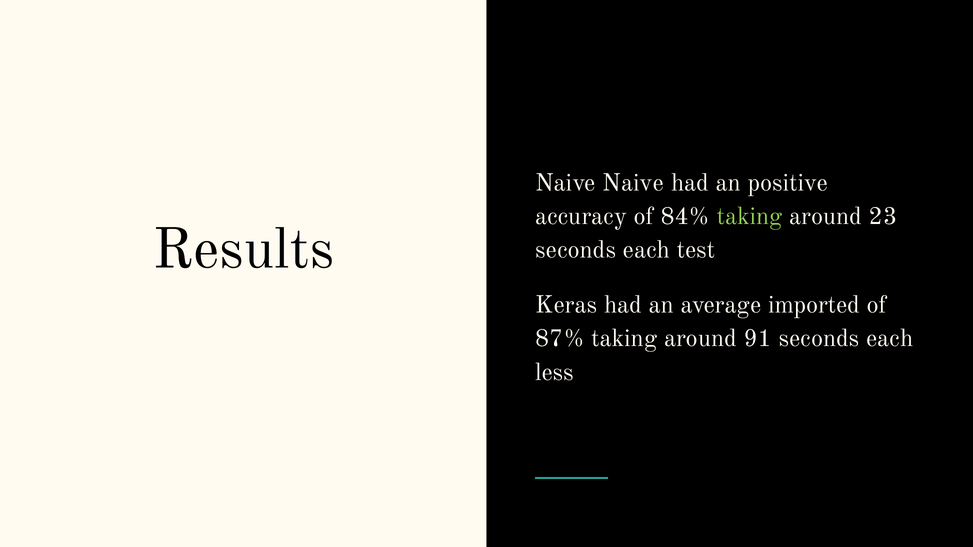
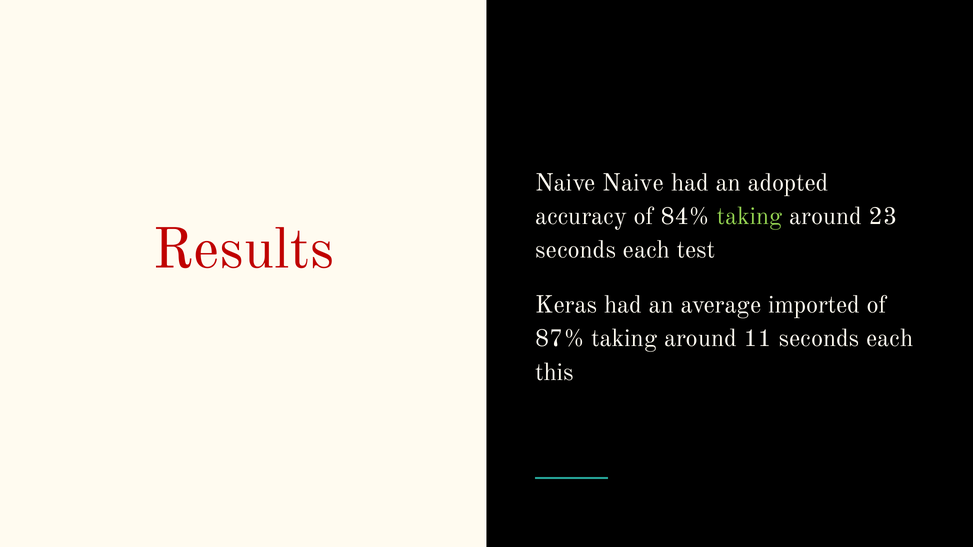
positive: positive -> adopted
Results colour: black -> red
91: 91 -> 11
less: less -> this
